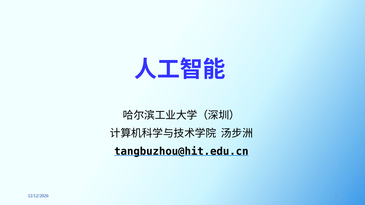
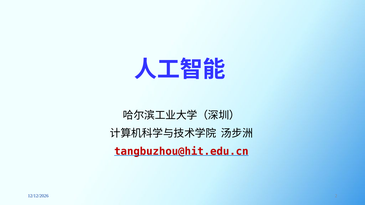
tangbuzhou@hit.edu.cn colour: black -> red
